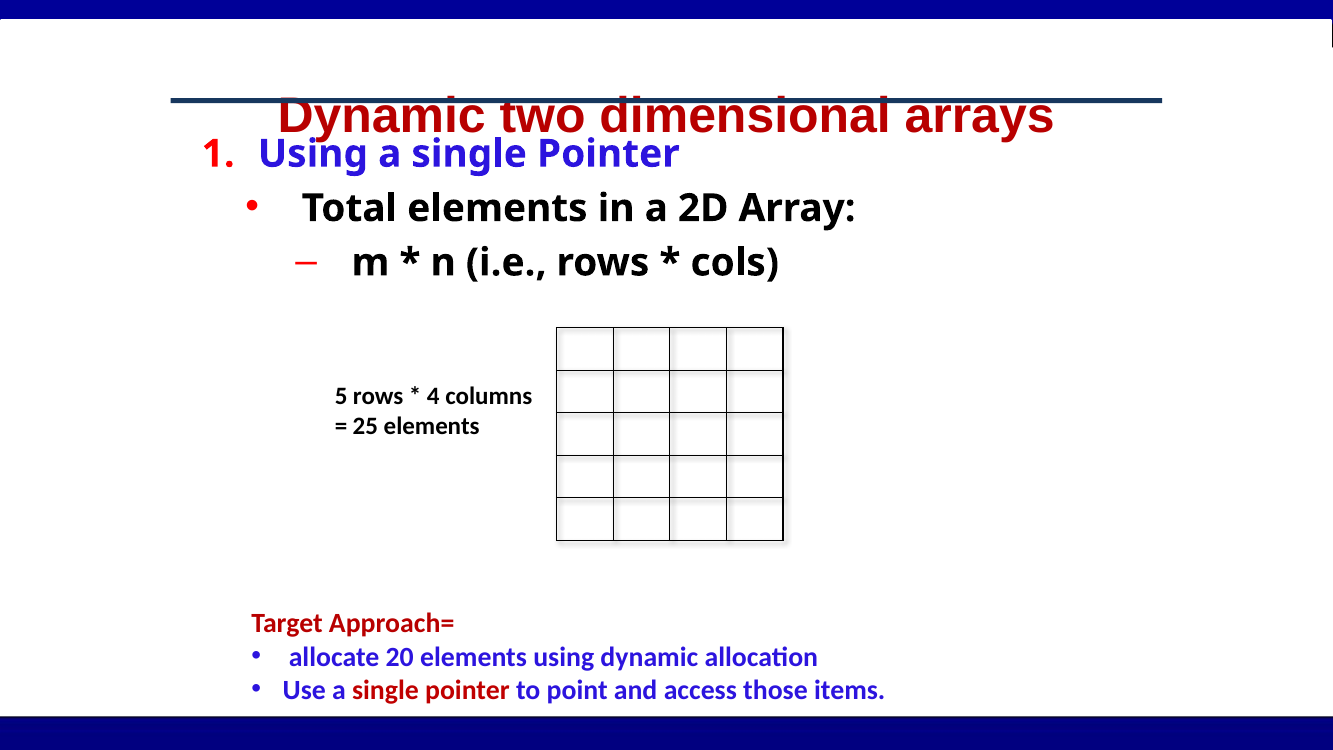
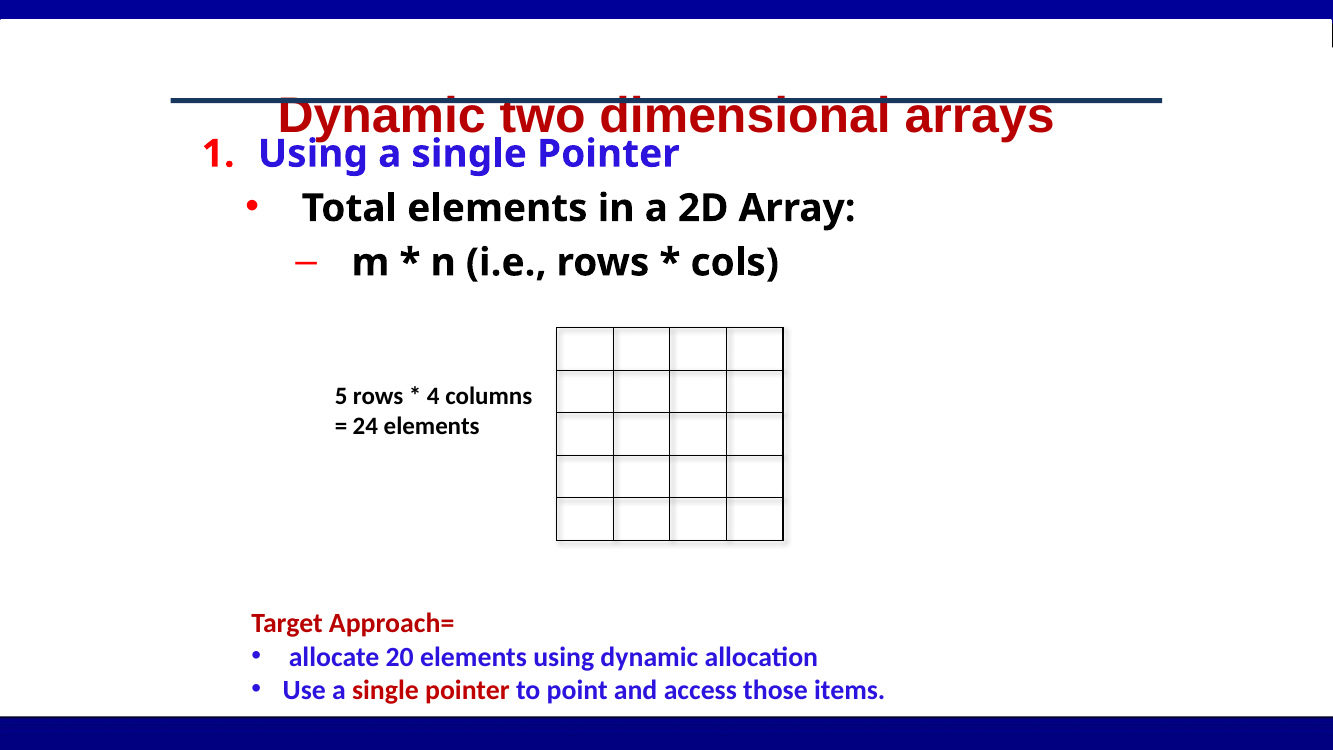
25: 25 -> 24
